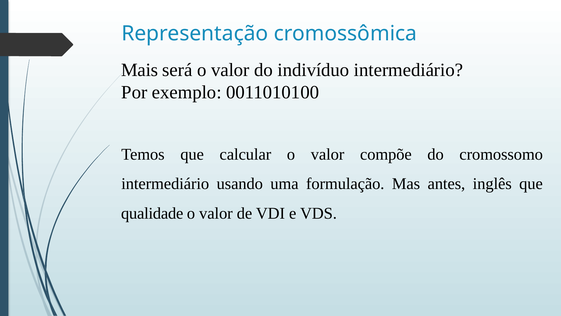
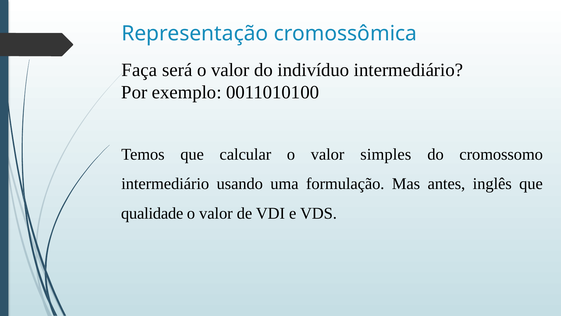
Mais: Mais -> Faça
compõe: compõe -> simples
